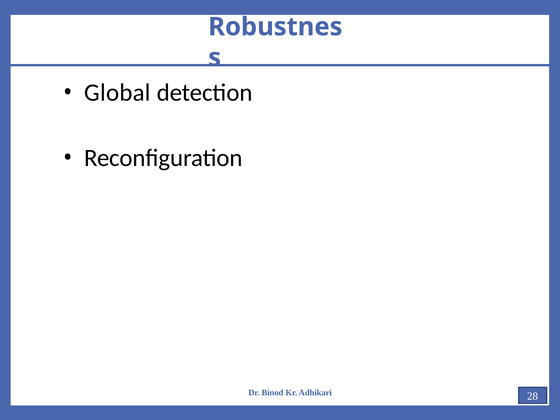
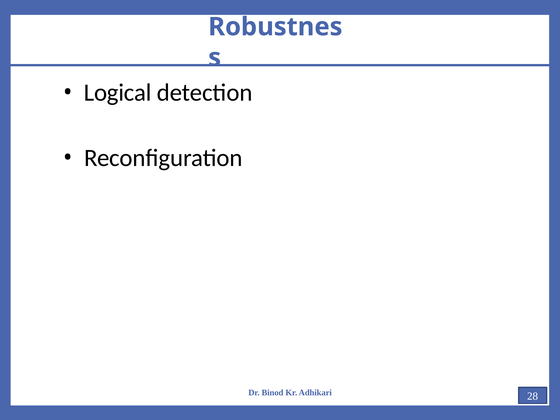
Global: Global -> Logical
